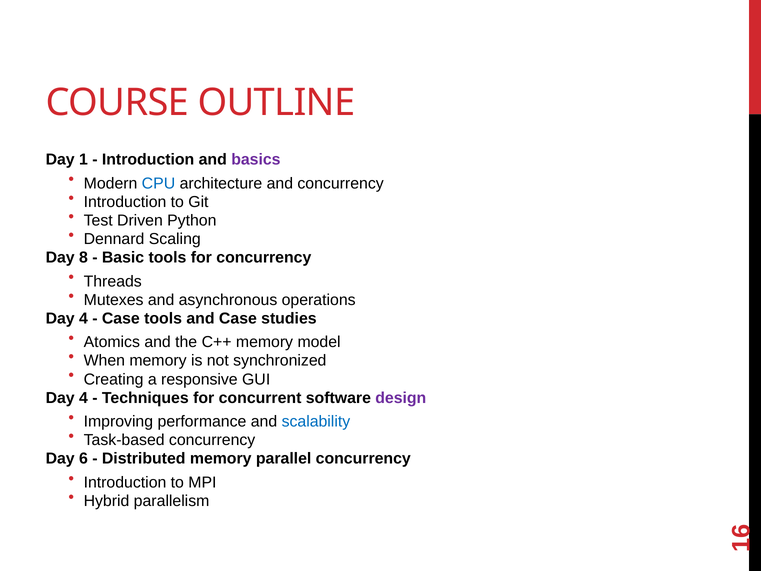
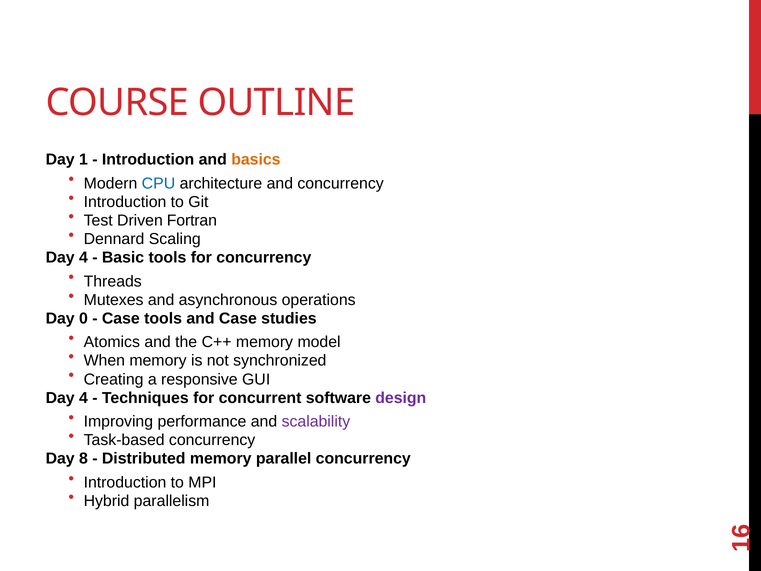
basics colour: purple -> orange
Python: Python -> Fortran
8 at (84, 258): 8 -> 4
4 at (84, 318): 4 -> 0
scalability colour: blue -> purple
Day 6: 6 -> 8
